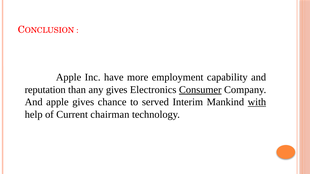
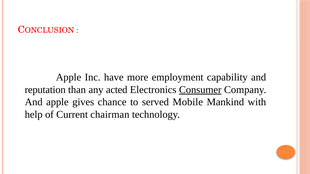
any gives: gives -> acted
Interim: Interim -> Mobile
with underline: present -> none
